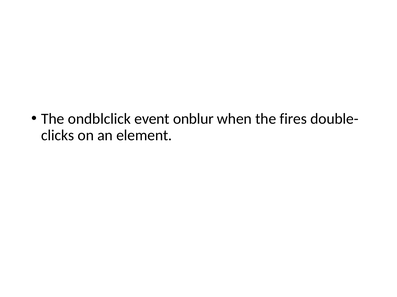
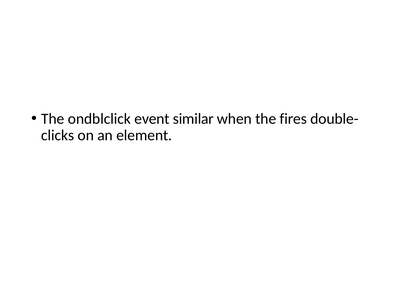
onblur: onblur -> similar
